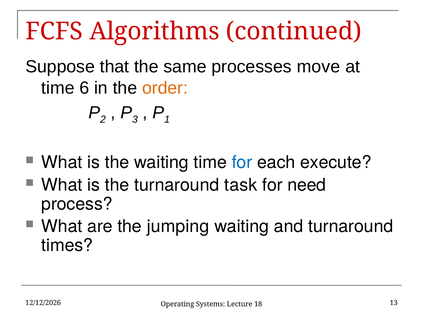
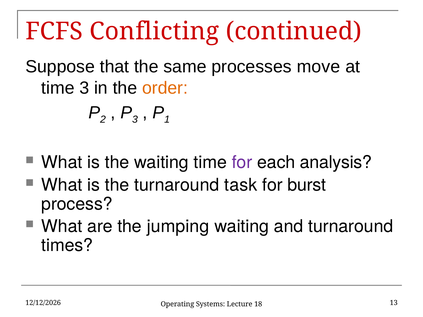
Algorithms: Algorithms -> Conflicting
time 6: 6 -> 3
for at (242, 163) colour: blue -> purple
execute: execute -> analysis
need: need -> burst
